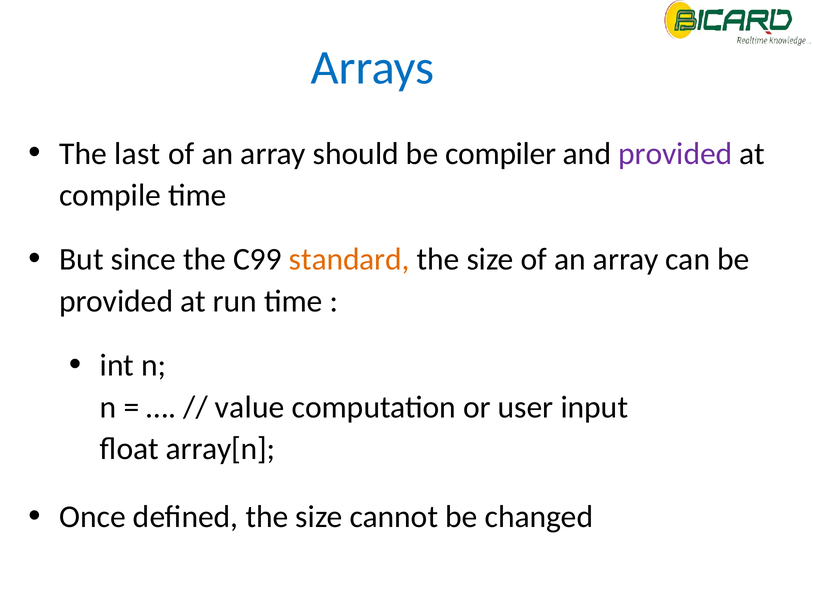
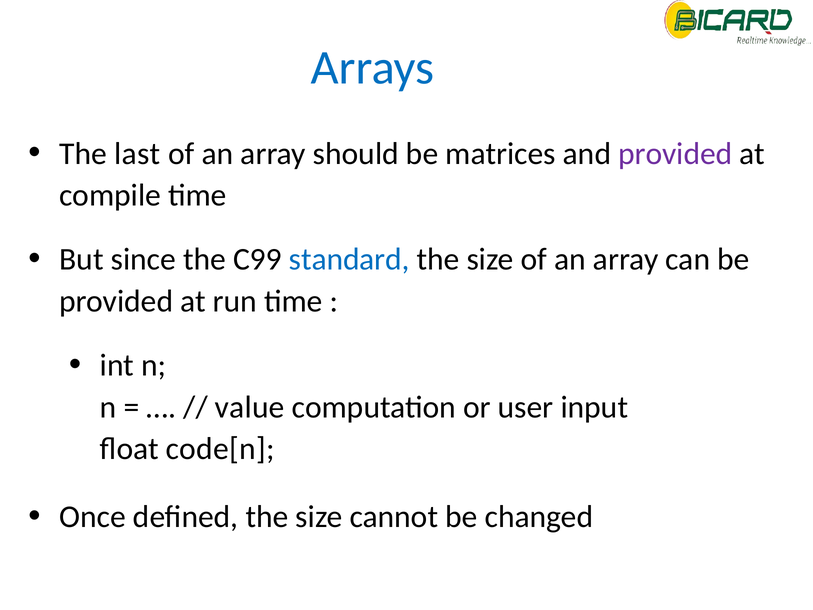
compiler: compiler -> matrices
standard colour: orange -> blue
array[n: array[n -> code[n
